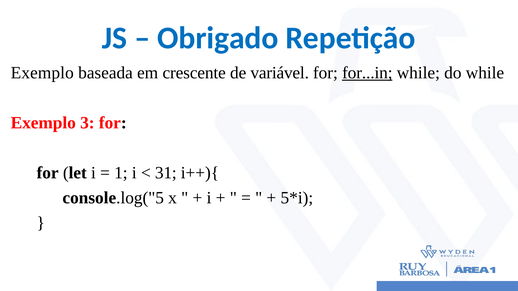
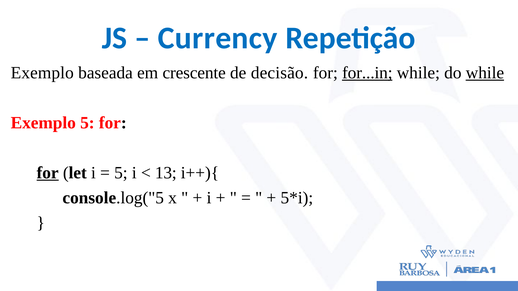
Obrigado: Obrigado -> Currency
variável: variável -> decisão
while at (485, 73) underline: none -> present
Exemplo 3: 3 -> 5
for at (48, 173) underline: none -> present
1 at (121, 173): 1 -> 5
31: 31 -> 13
